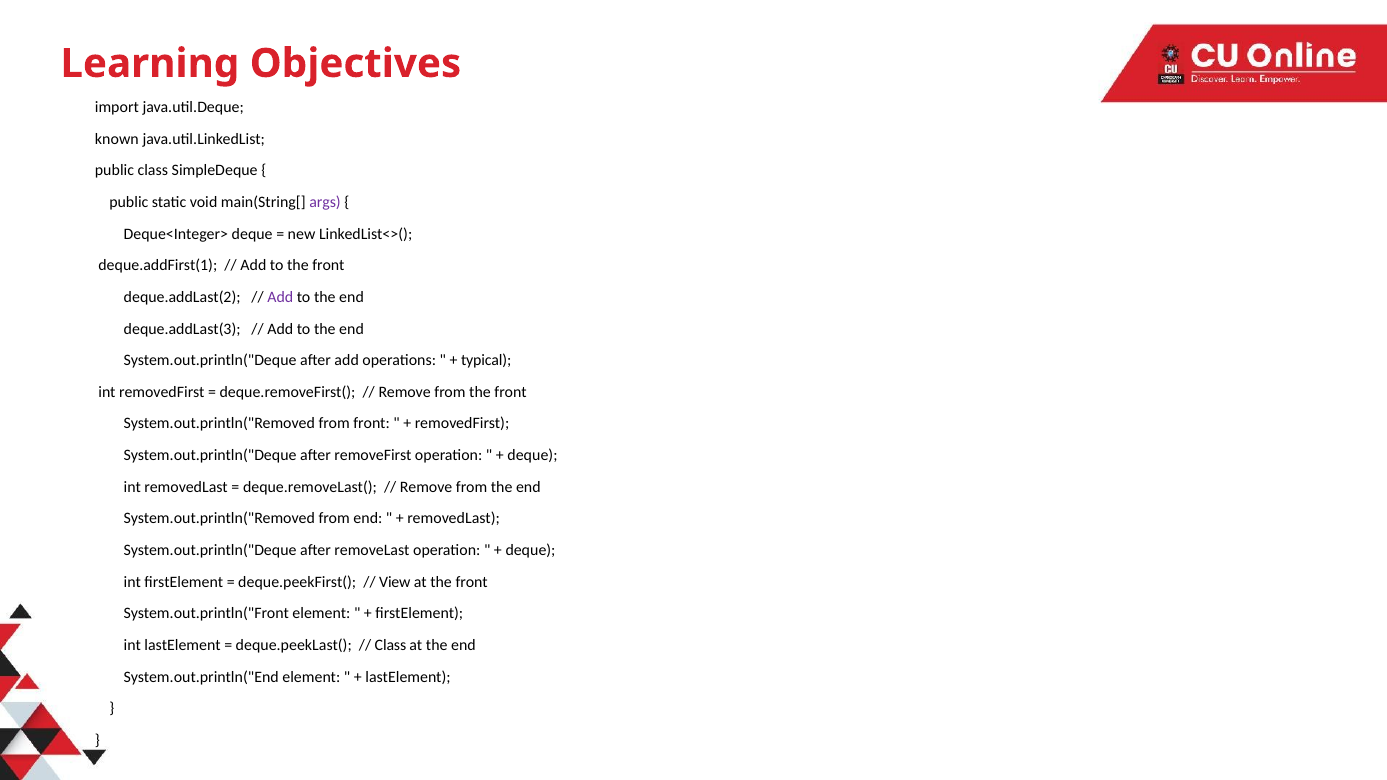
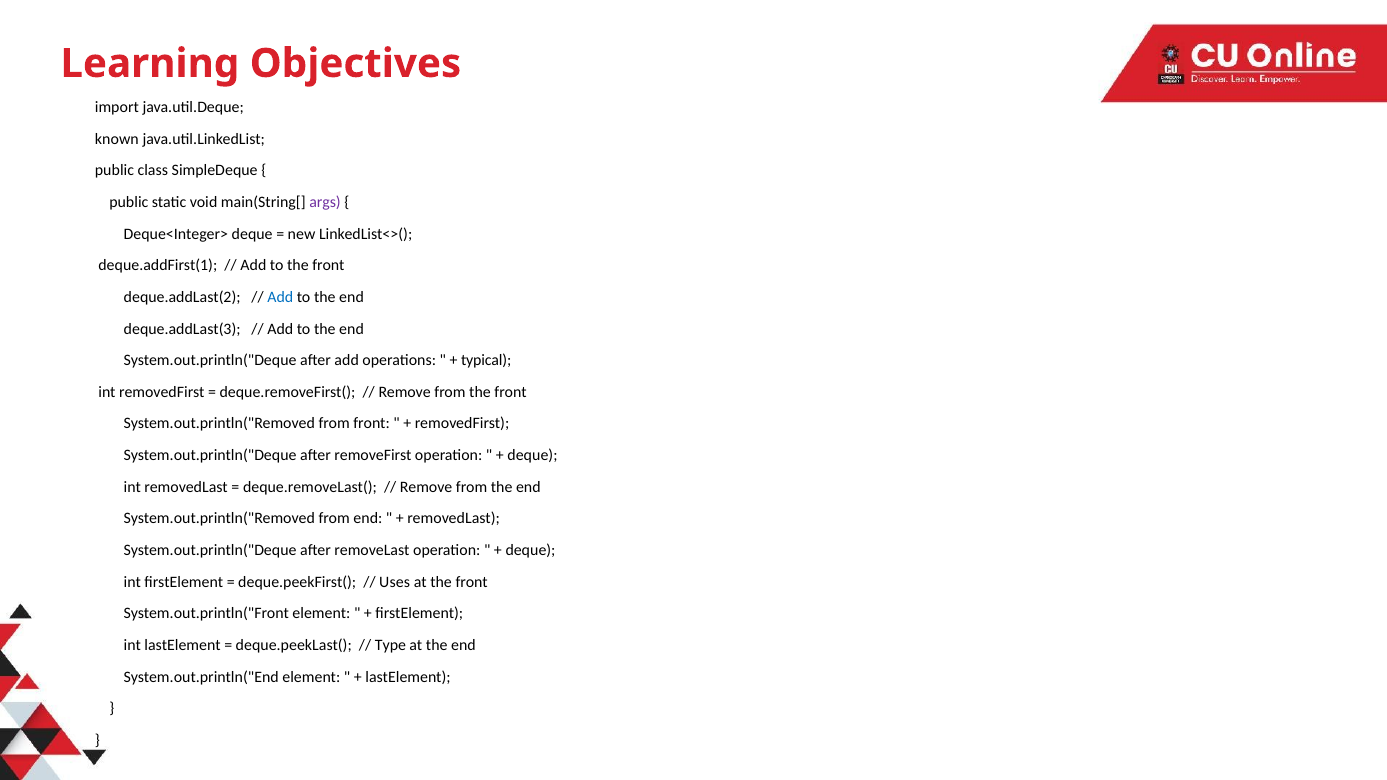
Add at (280, 297) colour: purple -> blue
View: View -> Uses
Class at (390, 645): Class -> Type
